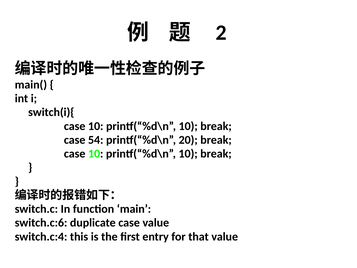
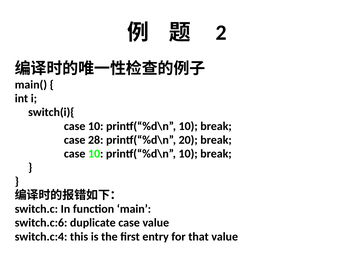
54: 54 -> 28
